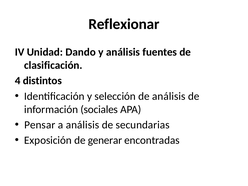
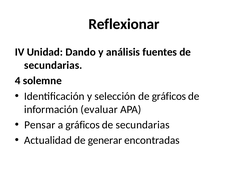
clasificación at (53, 65): clasificación -> secundarias
distintos: distintos -> solemne
de análisis: análisis -> gráficos
sociales: sociales -> evaluar
a análisis: análisis -> gráficos
Exposición: Exposición -> Actualidad
